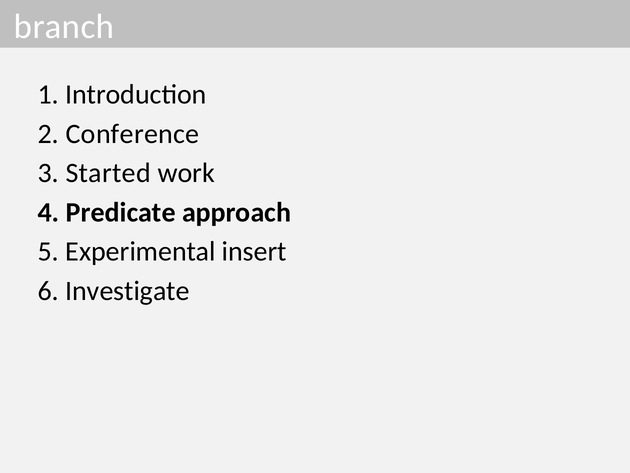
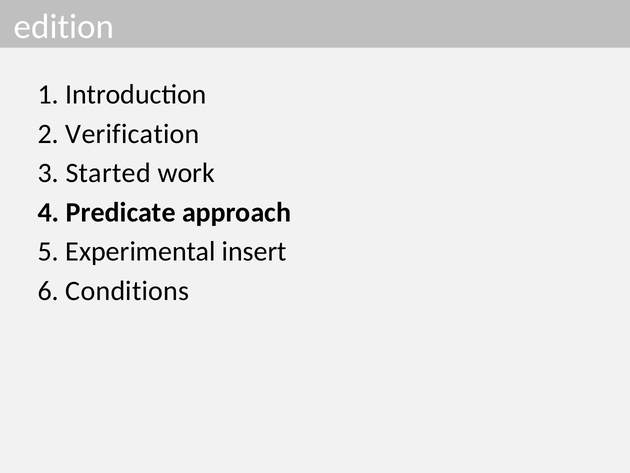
branch: branch -> edition
Conference: Conference -> Verification
Investigate: Investigate -> Conditions
